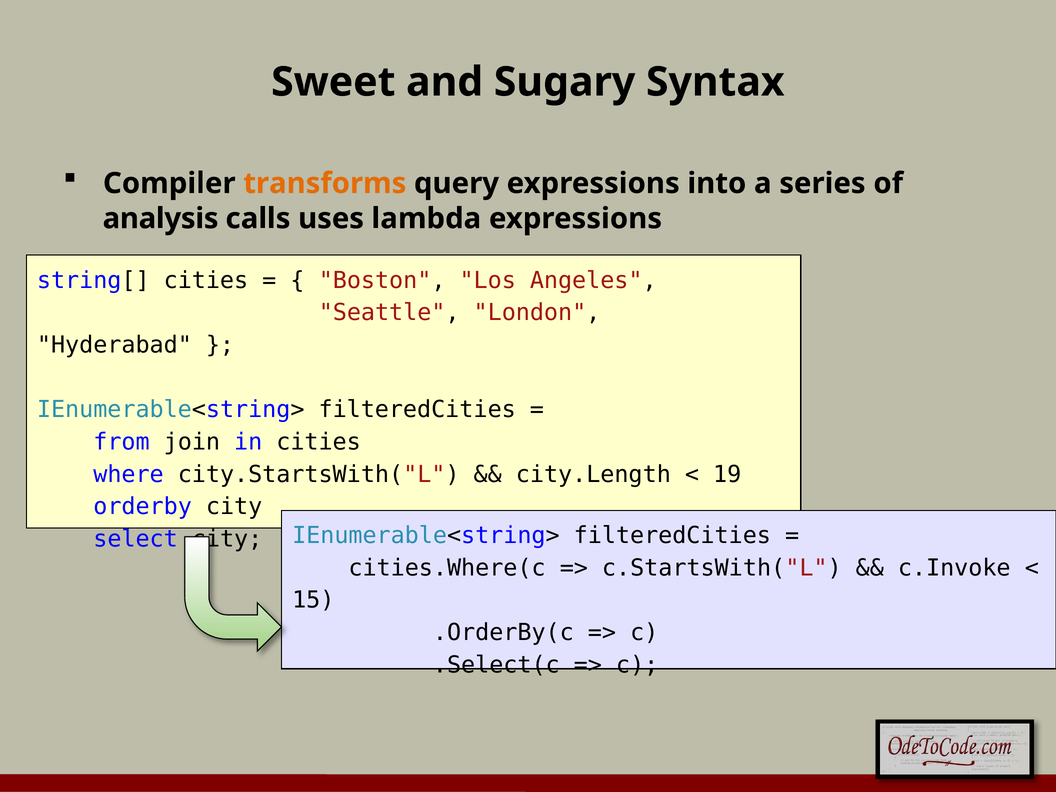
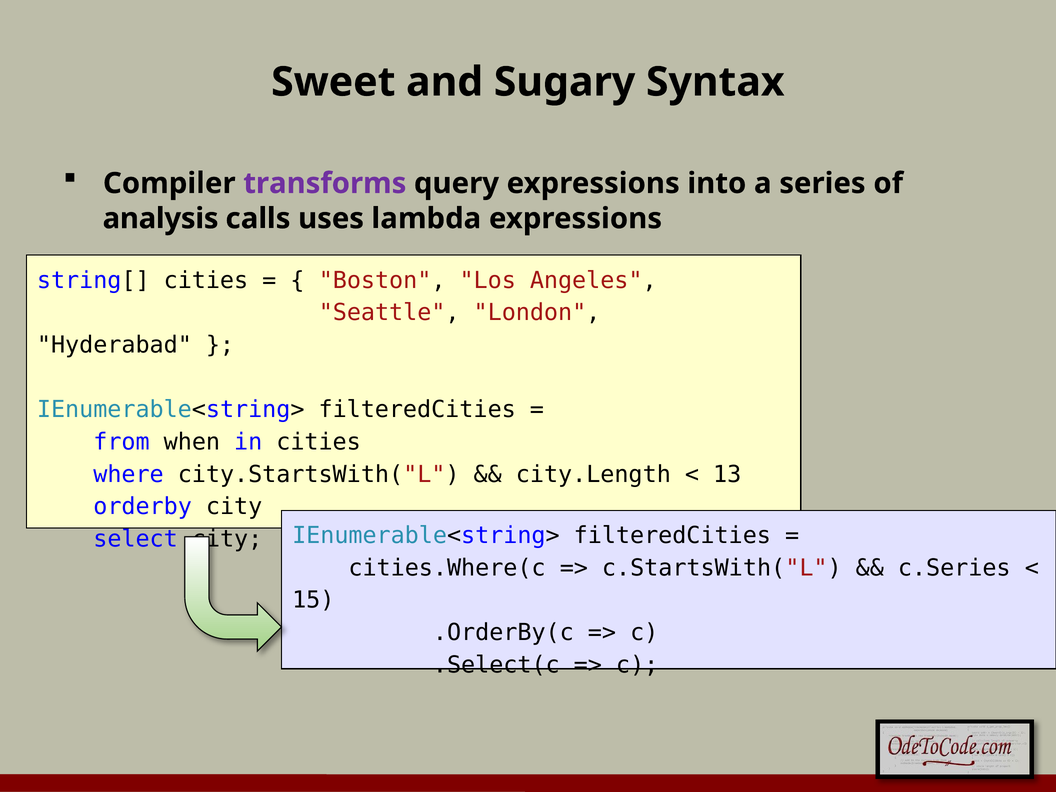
transforms colour: orange -> purple
join: join -> when
19: 19 -> 13
c.Invoke: c.Invoke -> c.Series
